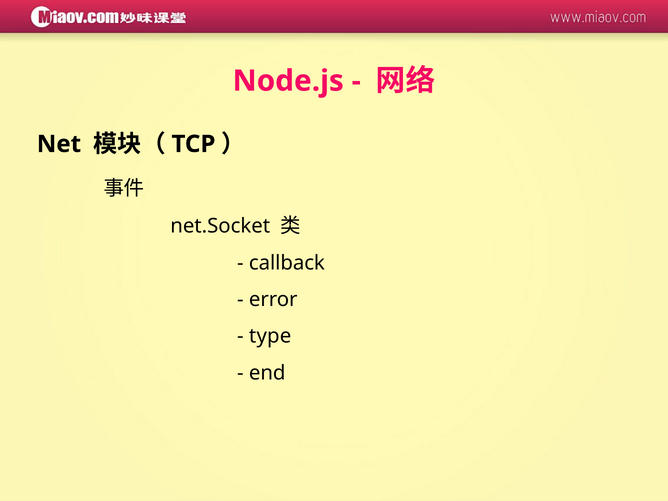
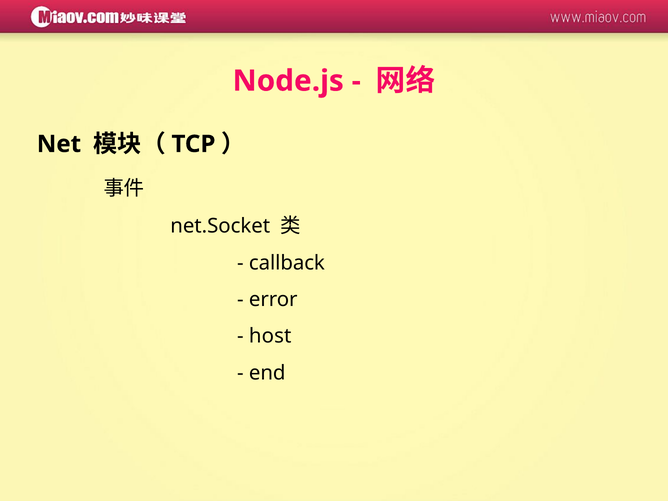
type: type -> host
